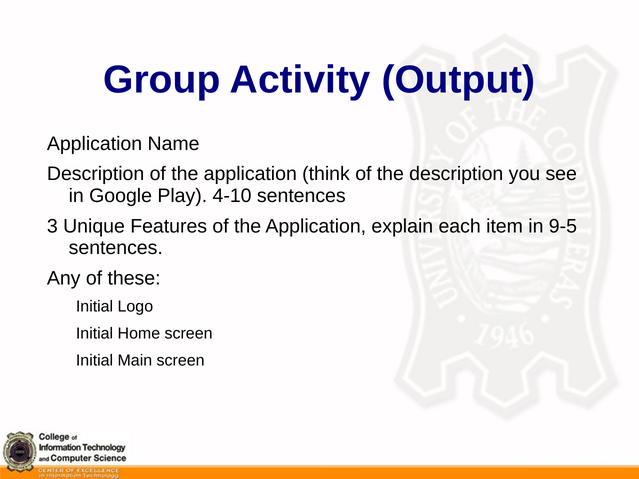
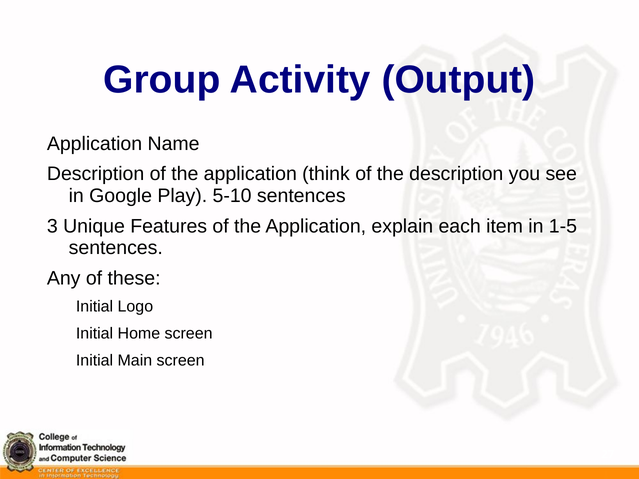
4-10: 4-10 -> 5-10
9-5: 9-5 -> 1-5
